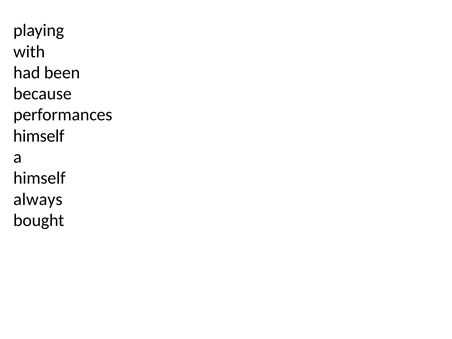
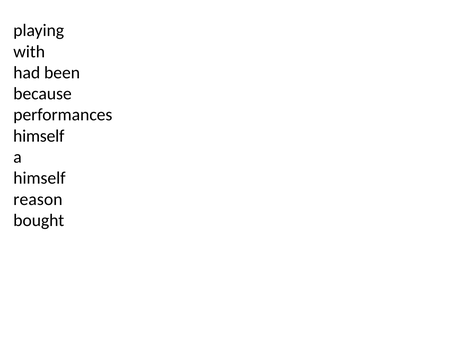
always: always -> reason
